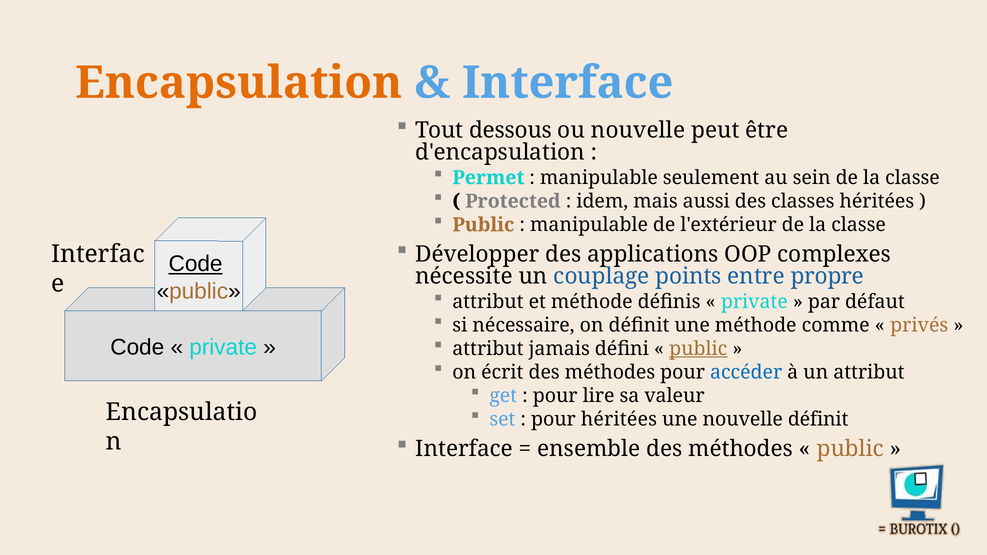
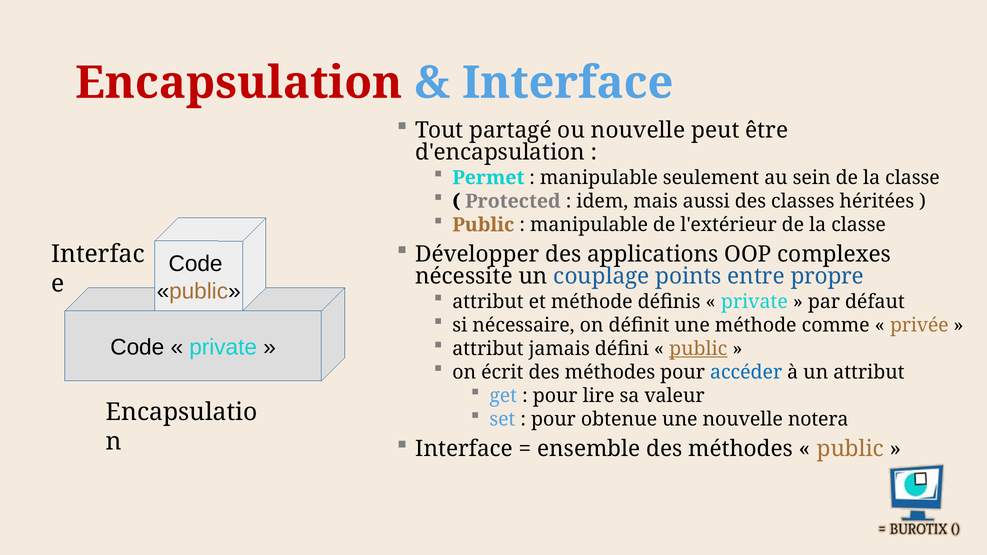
Encapsulation colour: orange -> red
dessous: dessous -> partagé
Code at (196, 264) underline: present -> none
privés: privés -> privée
pour héritées: héritées -> obtenue
nouvelle définit: définit -> notera
